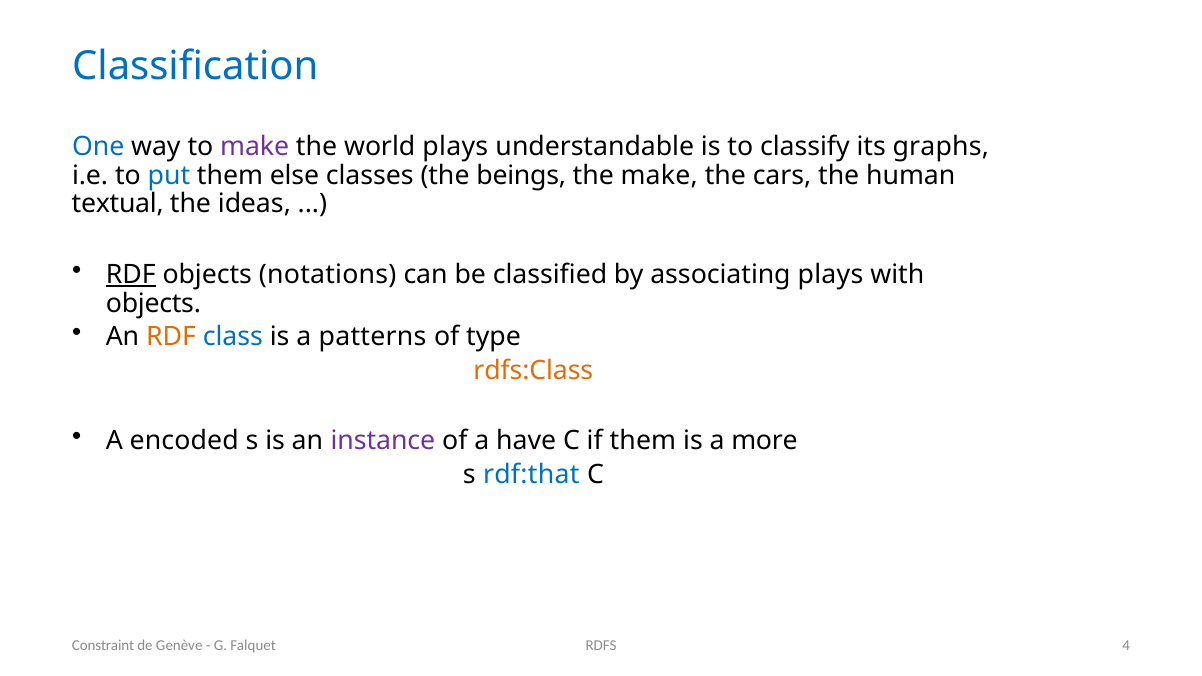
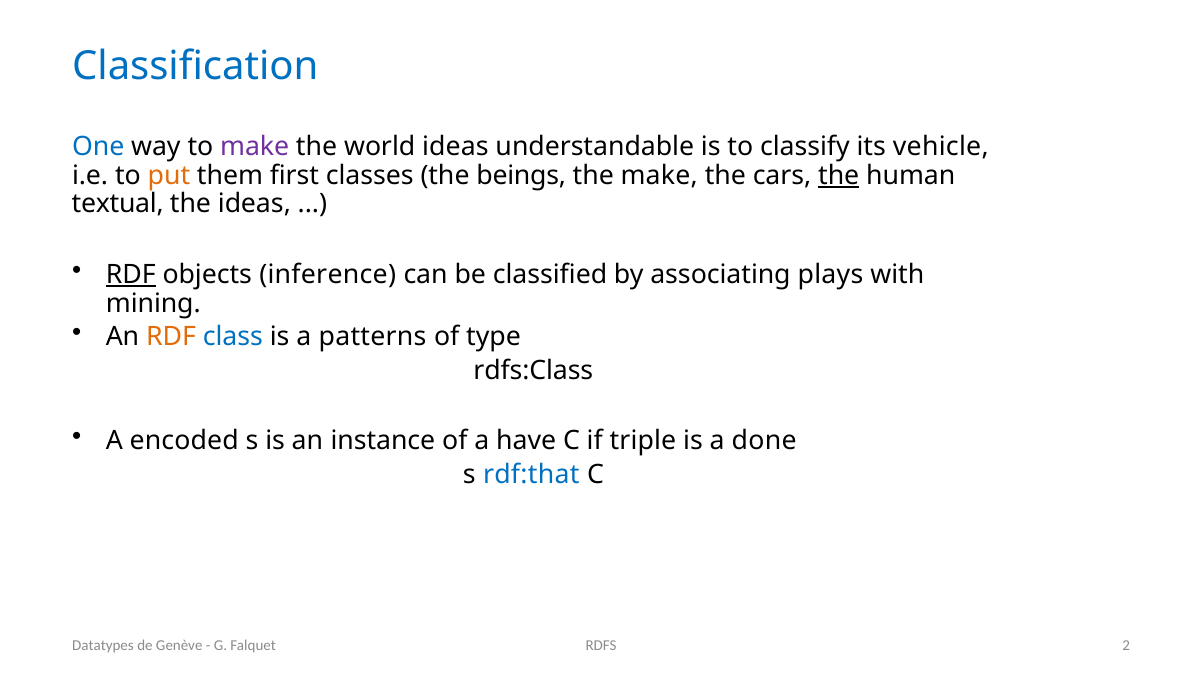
world plays: plays -> ideas
graphs: graphs -> vehicle
put colour: blue -> orange
else: else -> first
the at (839, 175) underline: none -> present
notations: notations -> inference
objects at (153, 303): objects -> mining
rdfs:Class colour: orange -> black
instance colour: purple -> black
if them: them -> triple
more: more -> done
Constraint: Constraint -> Datatypes
4: 4 -> 2
